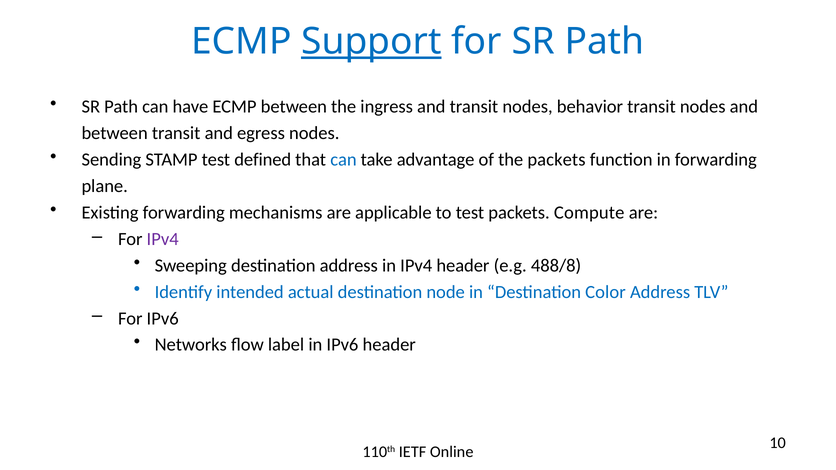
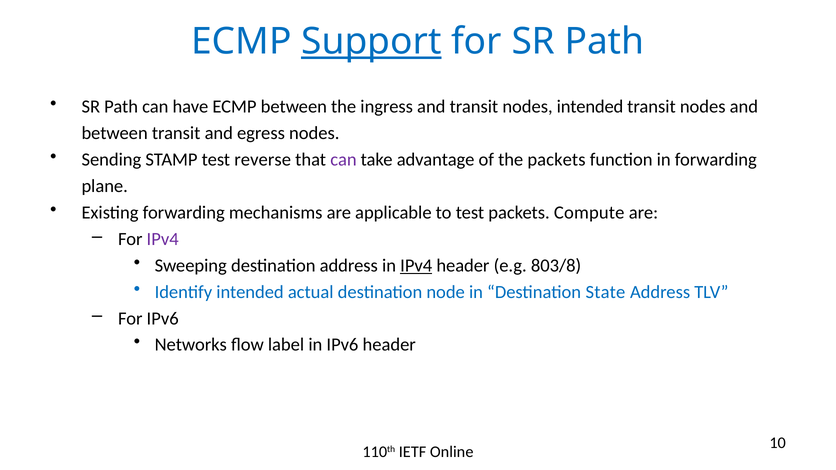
nodes behavior: behavior -> intended
defined: defined -> reverse
can at (343, 160) colour: blue -> purple
IPv4 at (416, 266) underline: none -> present
488/8: 488/8 -> 803/8
Color: Color -> State
